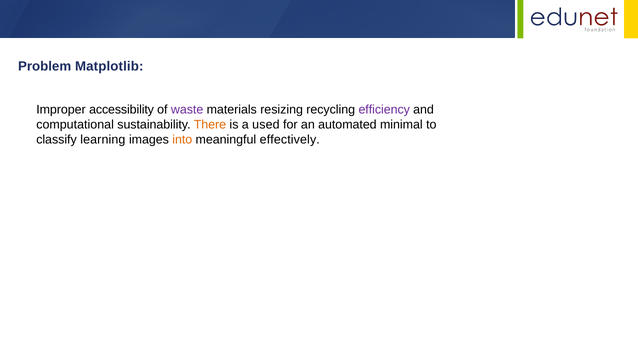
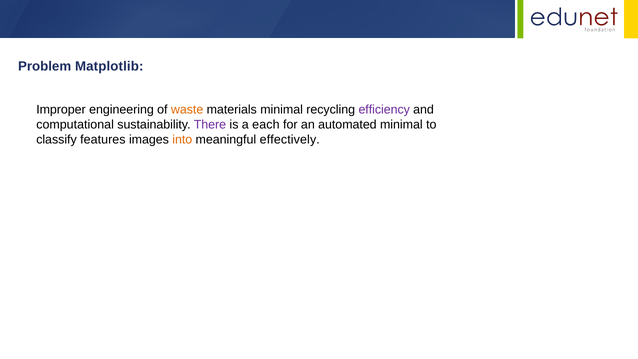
accessibility: accessibility -> engineering
waste colour: purple -> orange
materials resizing: resizing -> minimal
There colour: orange -> purple
used: used -> each
learning: learning -> features
